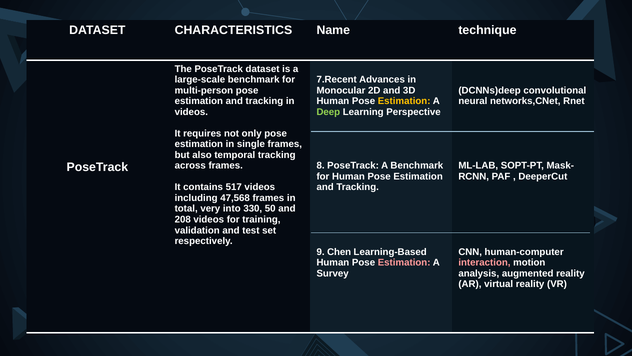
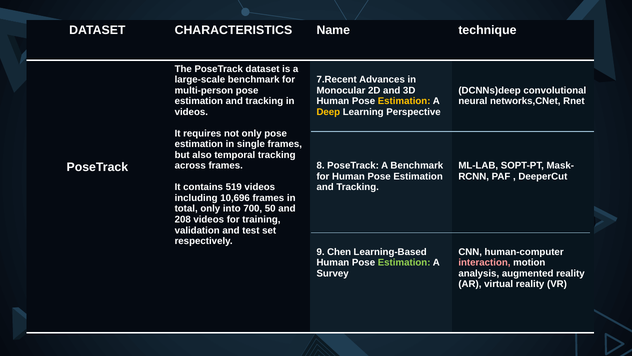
Deep colour: light green -> yellow
517: 517 -> 519
47,568: 47,568 -> 10,696
total very: very -> only
330: 330 -> 700
Estimation at (404, 262) colour: pink -> light green
